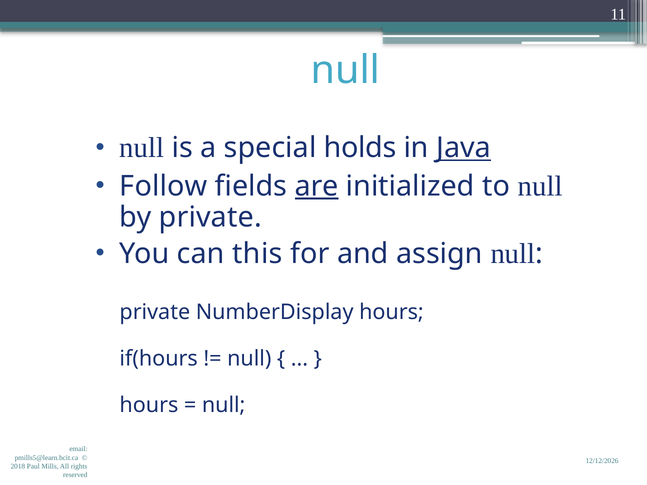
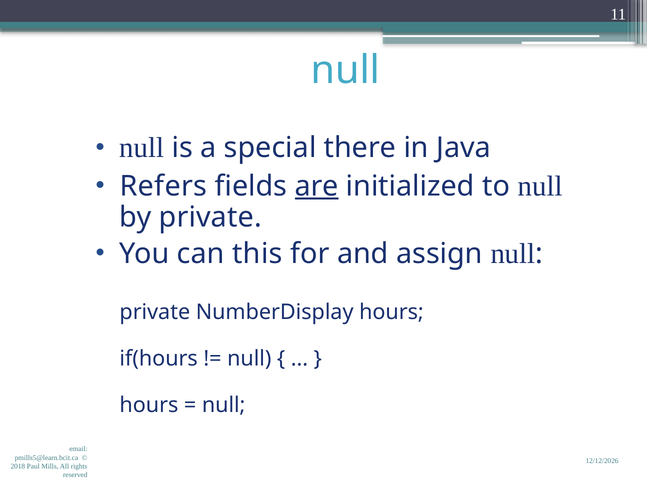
holds: holds -> there
Java underline: present -> none
Follow: Follow -> Refers
